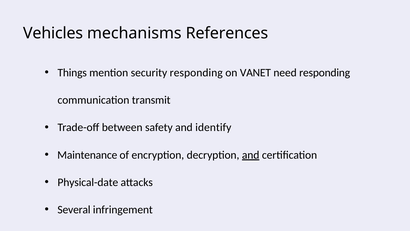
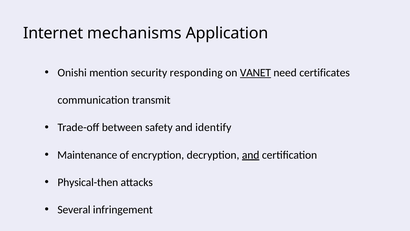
Vehicles: Vehicles -> Internet
References: References -> Application
Things: Things -> Onishi
VANET underline: none -> present
need responding: responding -> certificates
Physical-date: Physical-date -> Physical-then
